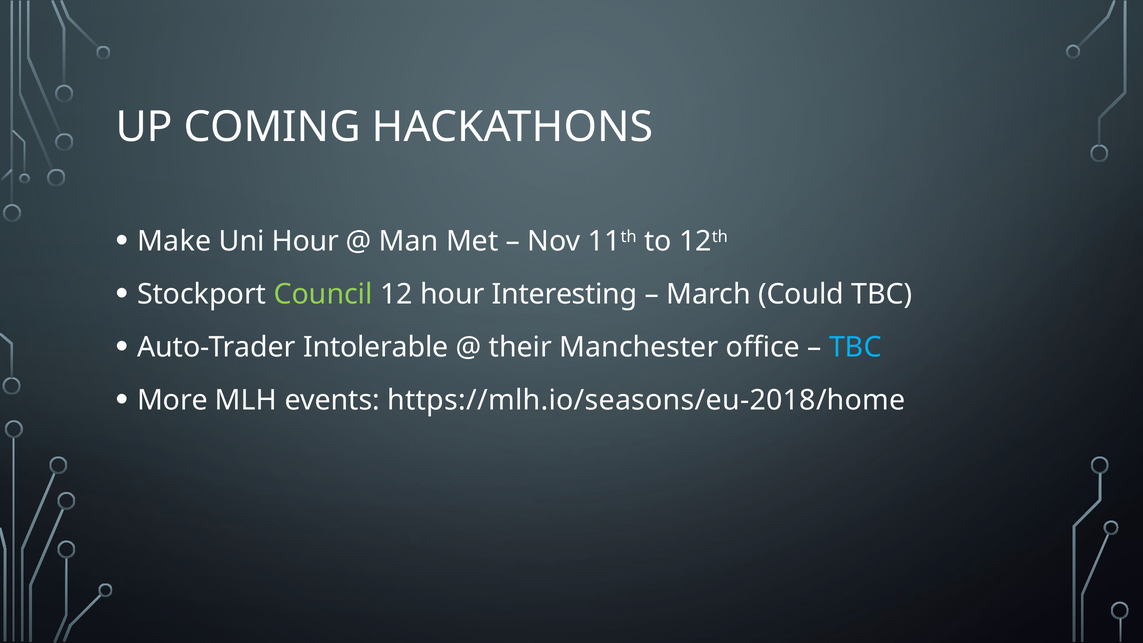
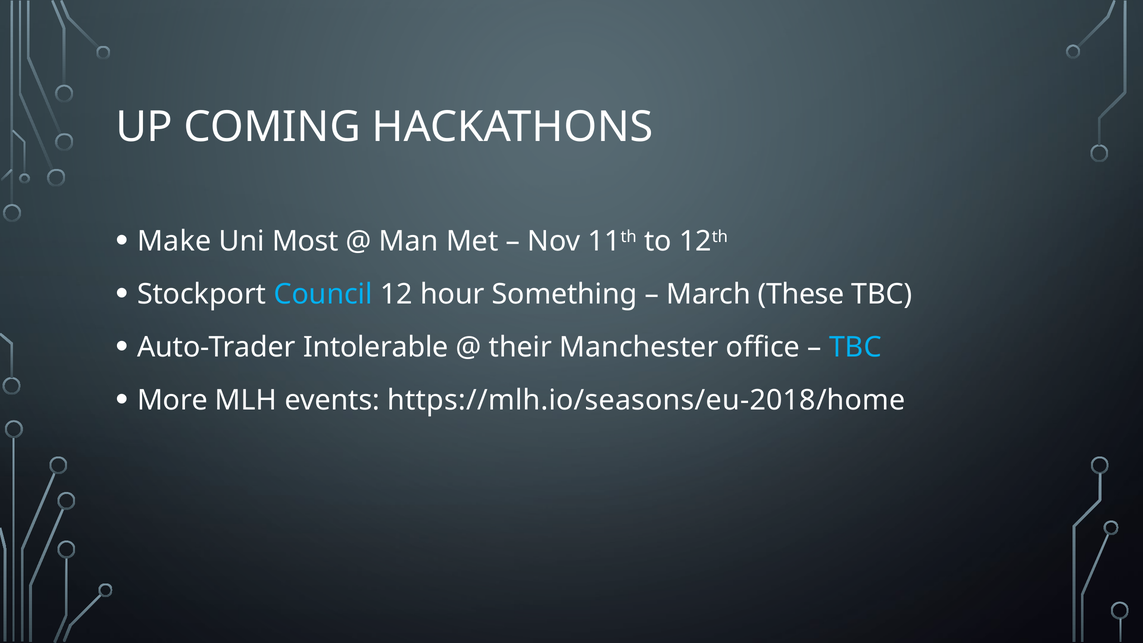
Uni Hour: Hour -> Most
Council colour: light green -> light blue
Interesting: Interesting -> Something
Could: Could -> These
